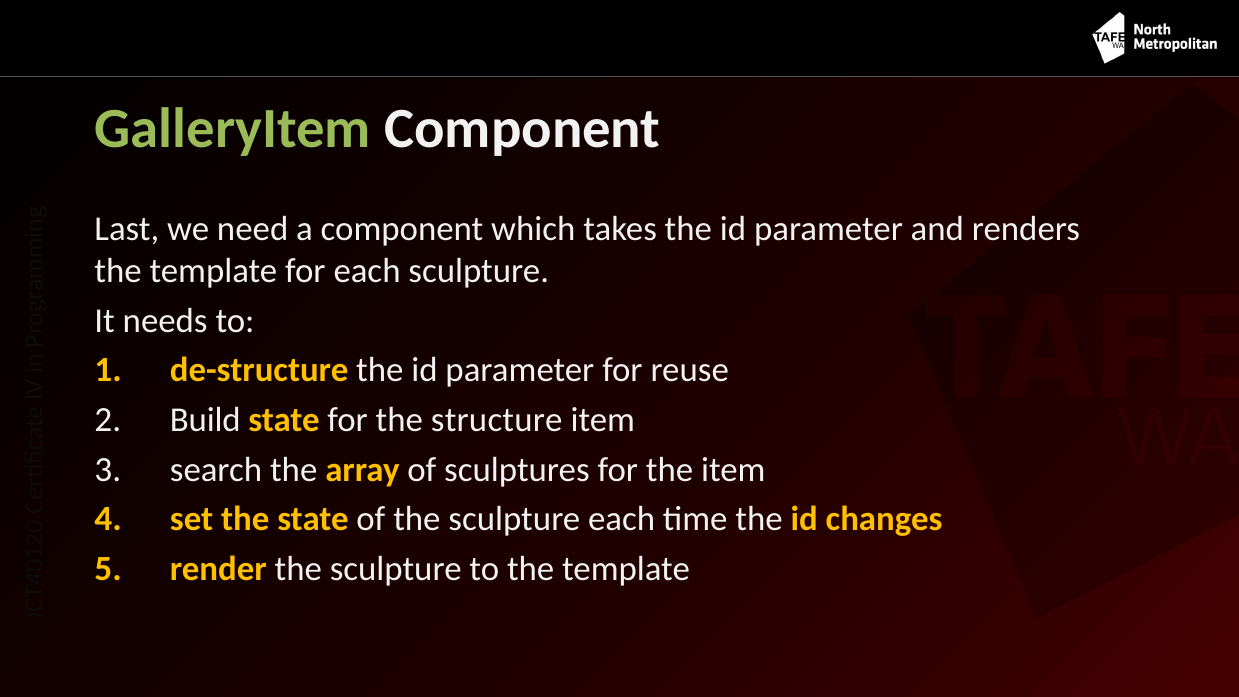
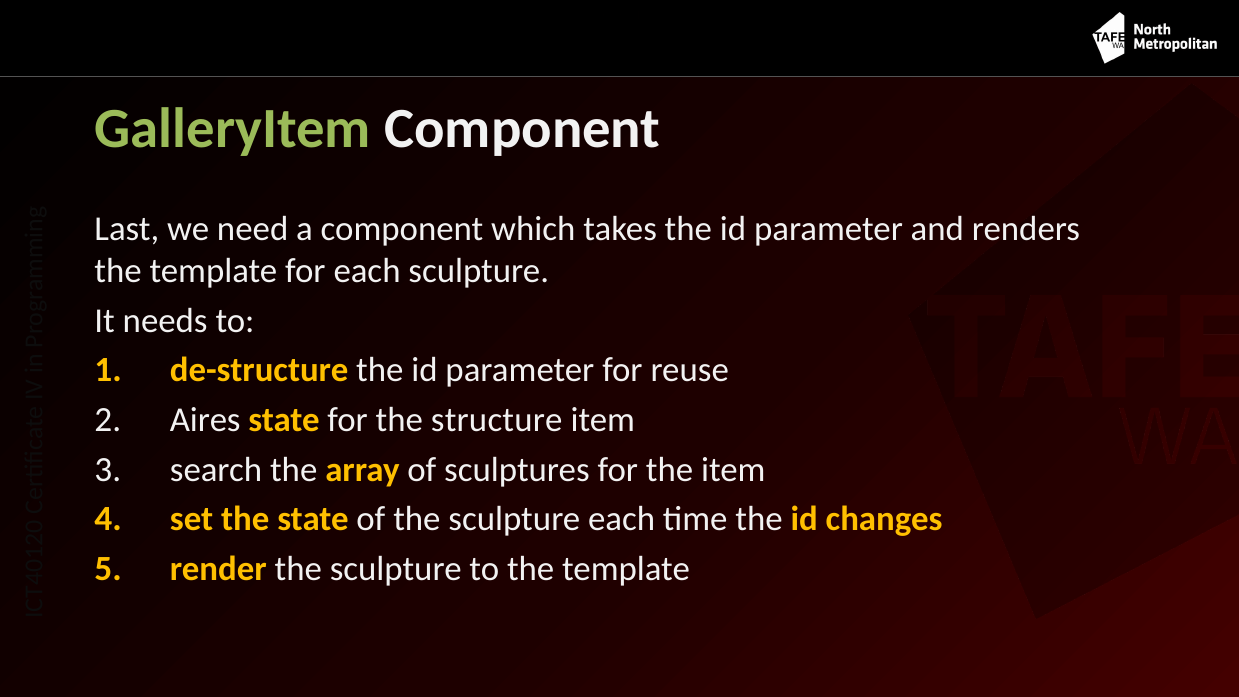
Build: Build -> Aires
